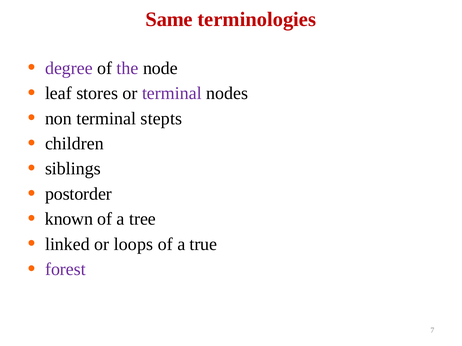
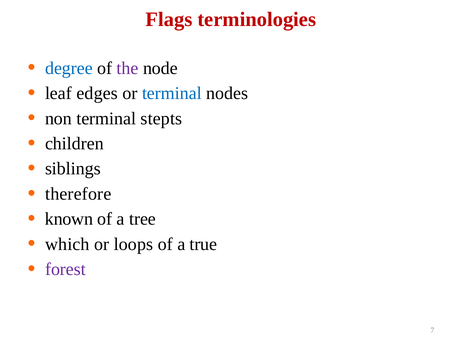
Same: Same -> Flags
degree colour: purple -> blue
stores: stores -> edges
terminal at (172, 93) colour: purple -> blue
postorder: postorder -> therefore
linked: linked -> which
